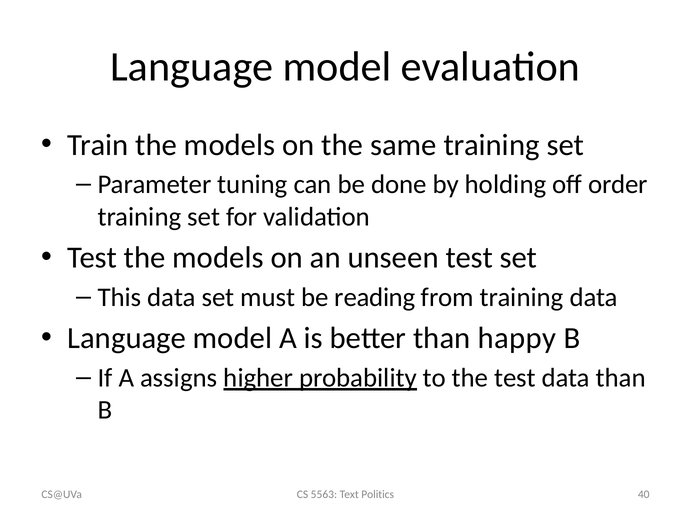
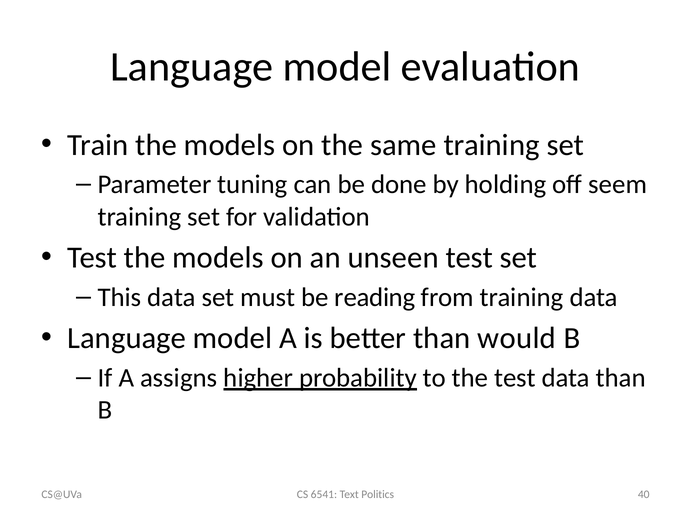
order: order -> seem
happy: happy -> would
5563: 5563 -> 6541
